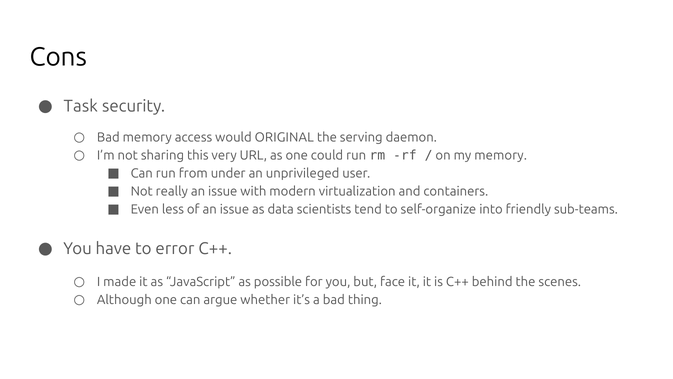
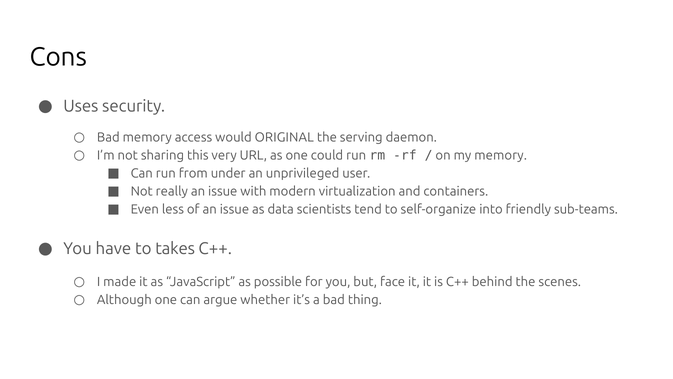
Task: Task -> Uses
error: error -> takes
